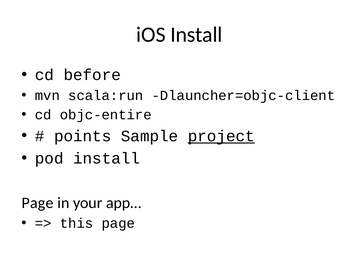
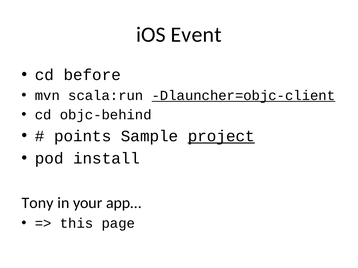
iOS Install: Install -> Event
Dlauncher=objc-client underline: none -> present
objc-entire: objc-entire -> objc-behind
Page at (38, 203): Page -> Tony
